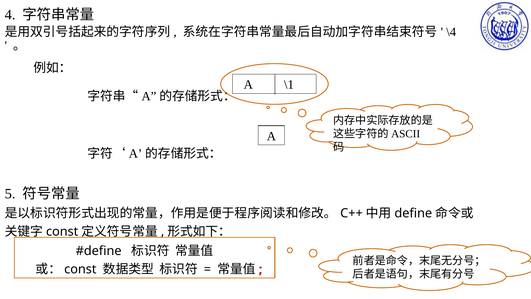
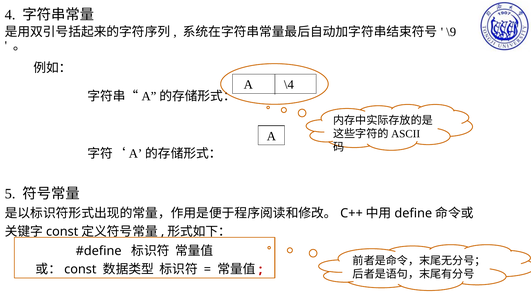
\4: \4 -> \9
\1: \1 -> \4
